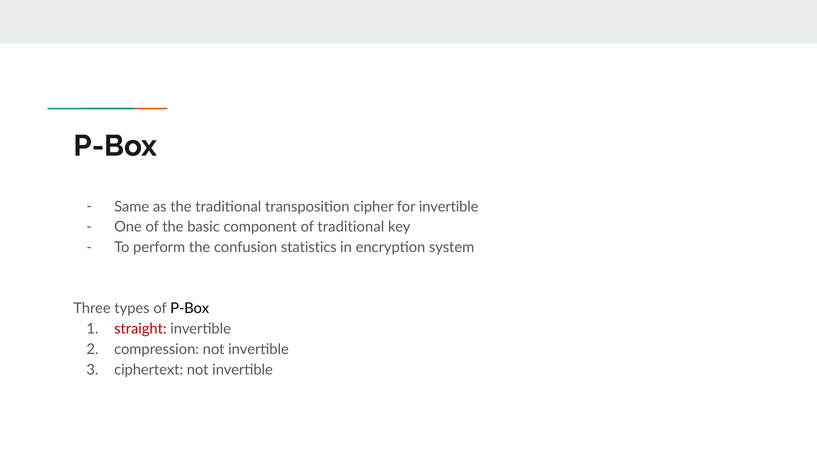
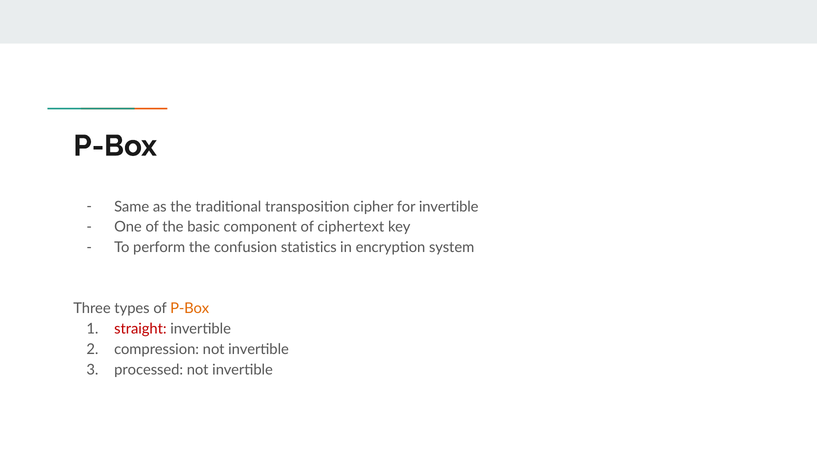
of traditional: traditional -> ciphertext
P-Box at (190, 308) colour: black -> orange
ciphertext: ciphertext -> processed
